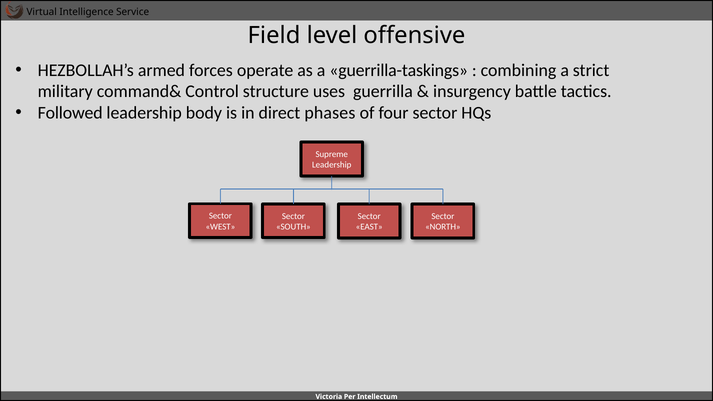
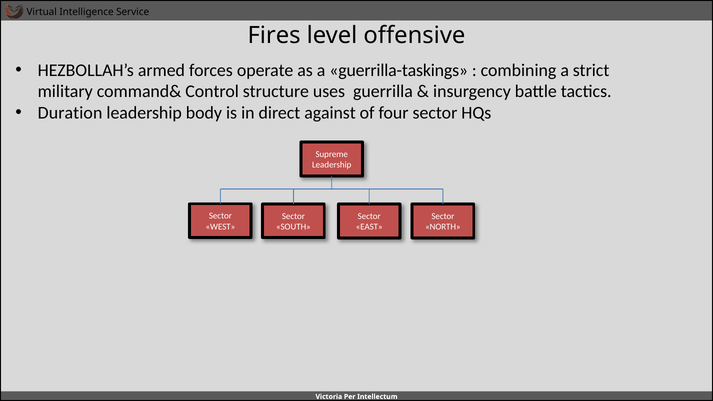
Field: Field -> Fires
Followed: Followed -> Duration
phases: phases -> against
